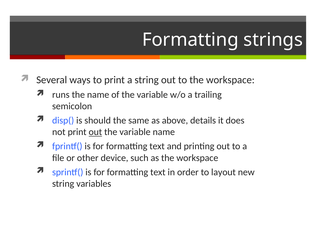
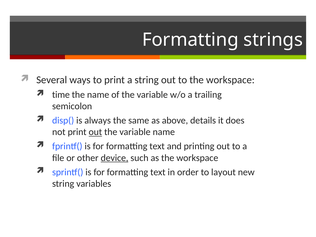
runs: runs -> time
should: should -> always
device underline: none -> present
